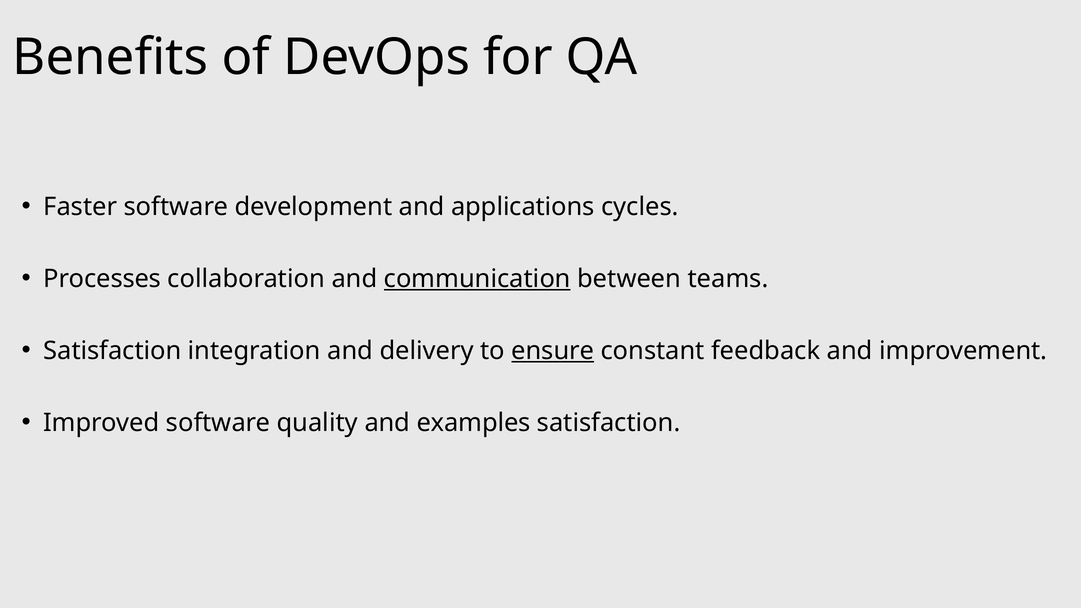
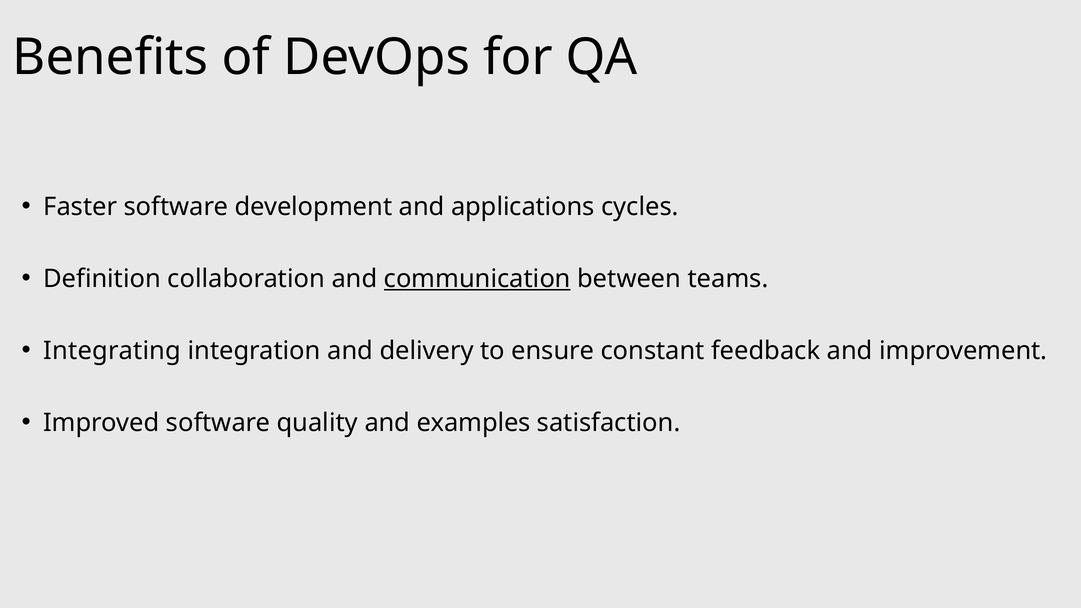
Processes: Processes -> Definition
Satisfaction at (112, 351): Satisfaction -> Integrating
ensure underline: present -> none
